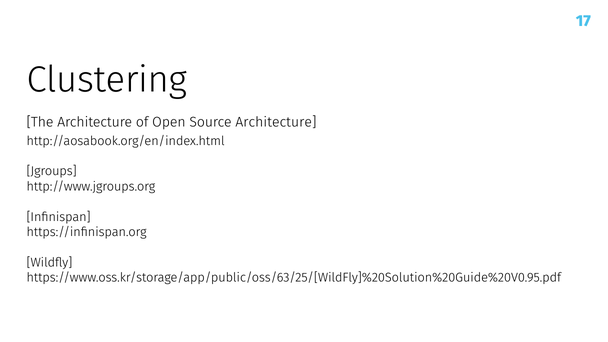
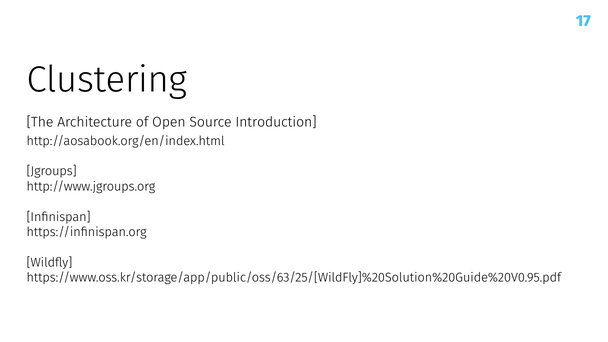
Source Architecture: Architecture -> Introduction
